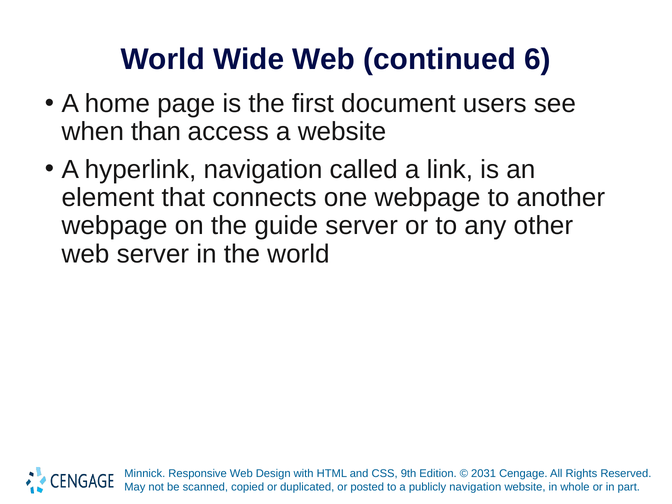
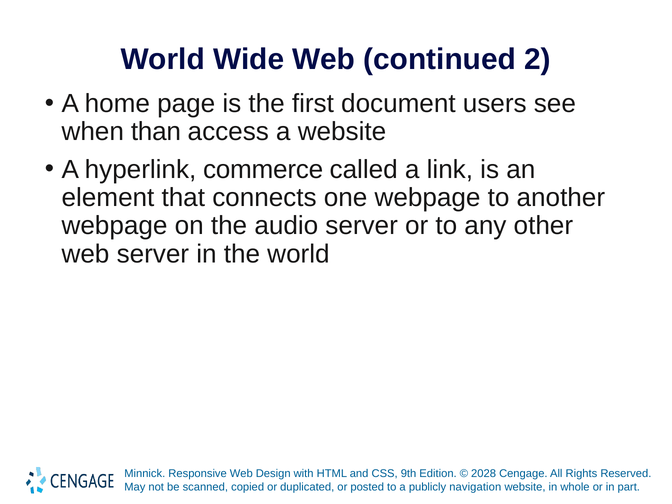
6: 6 -> 2
hyperlink navigation: navigation -> commerce
guide: guide -> audio
2031: 2031 -> 2028
